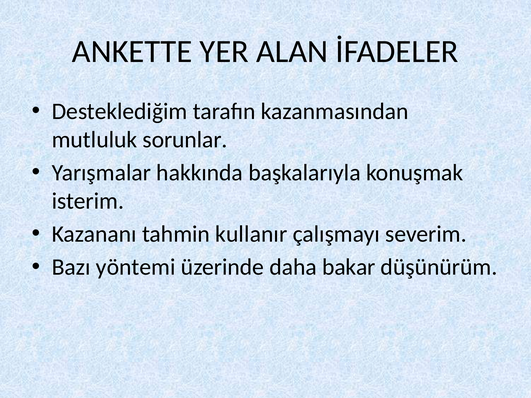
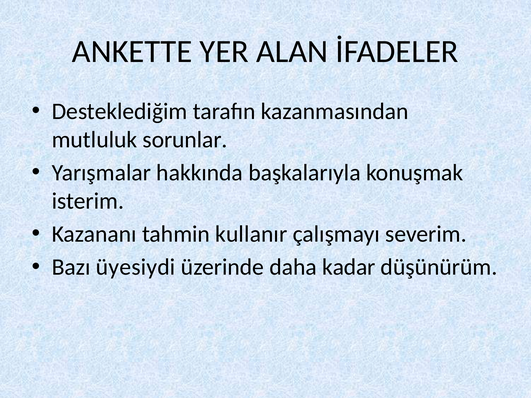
yöntemi: yöntemi -> üyesiydi
bakar: bakar -> kadar
